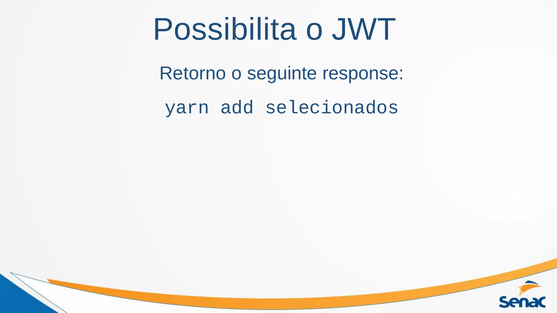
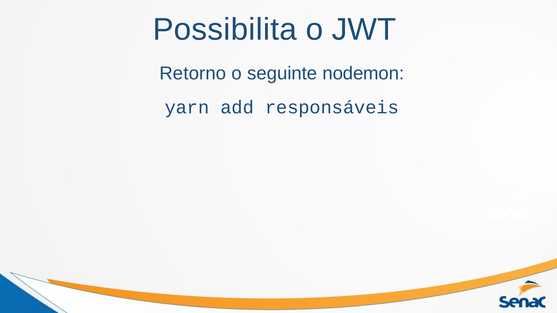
response: response -> nodemon
selecionados: selecionados -> responsáveis
